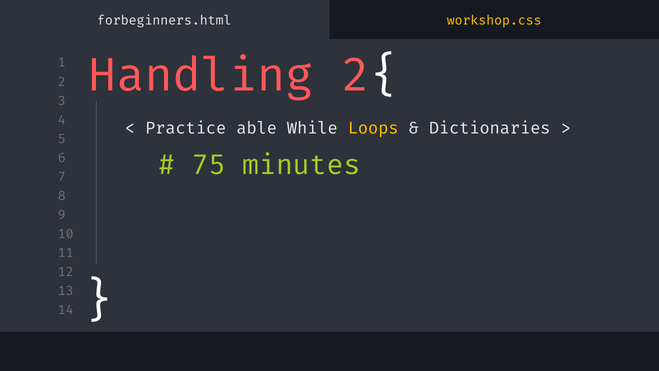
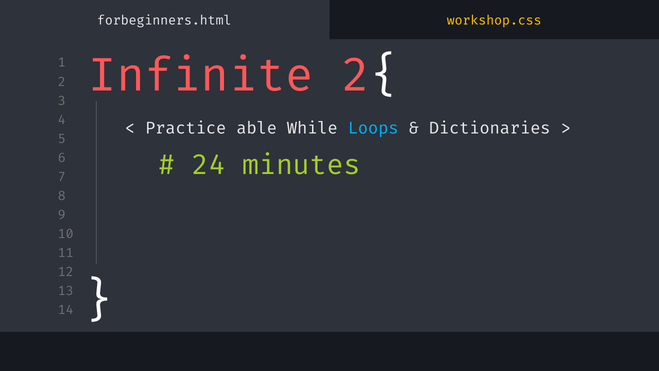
Handling: Handling -> Infinite
Loops colour: yellow -> light blue
75: 75 -> 24
